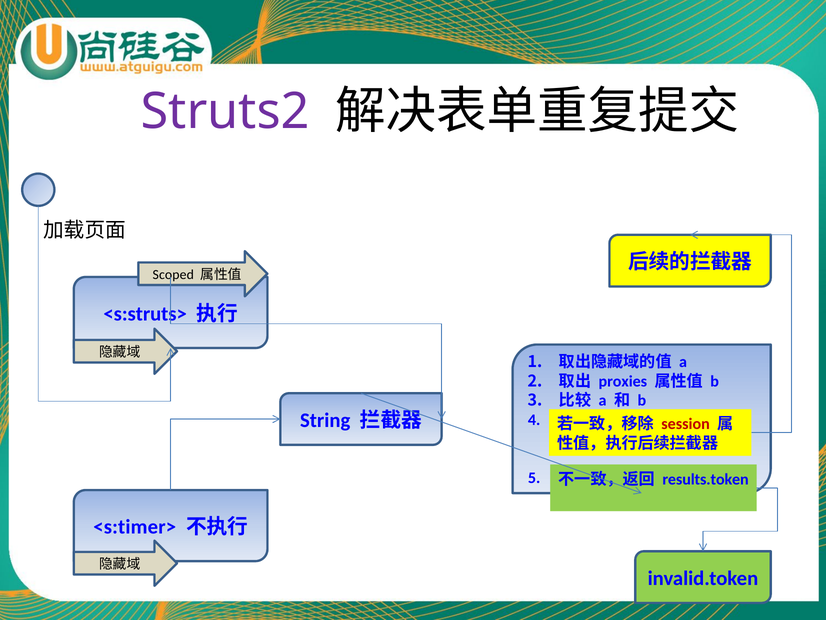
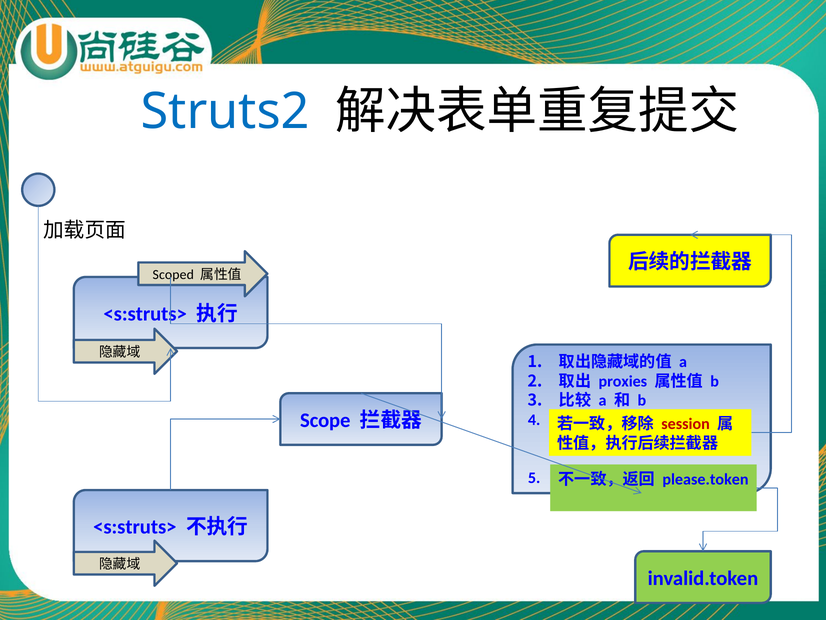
Struts2 colour: purple -> blue
String: String -> Scope
results.token: results.token -> please.token
<s:timer> at (135, 527): <s:timer> -> <s:struts>
